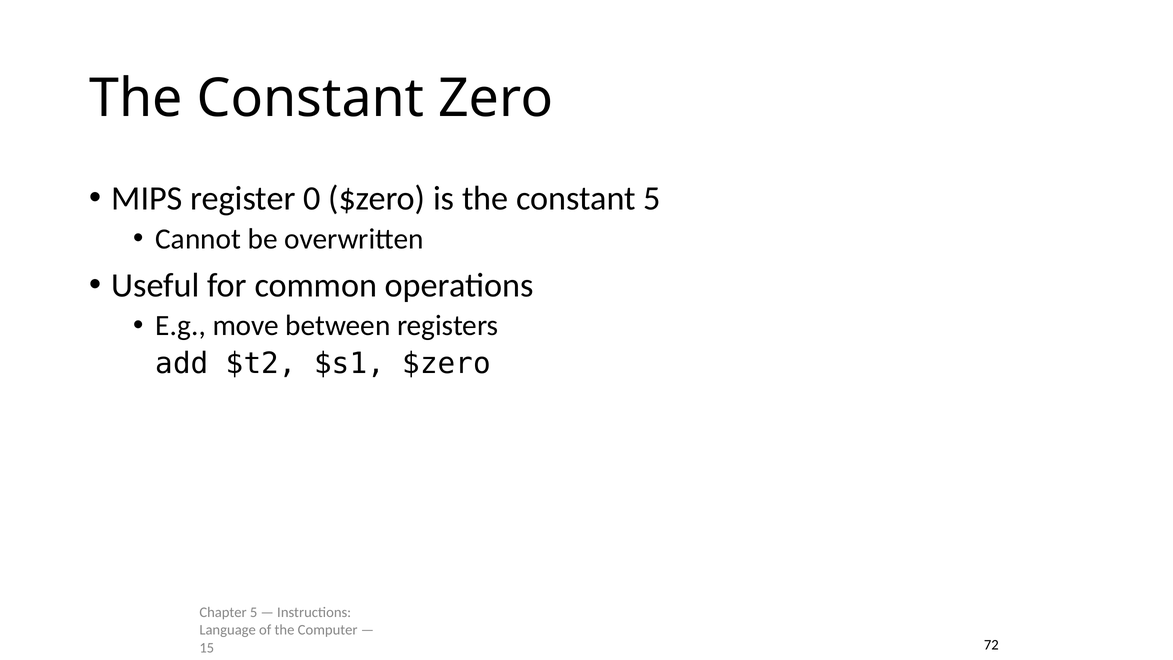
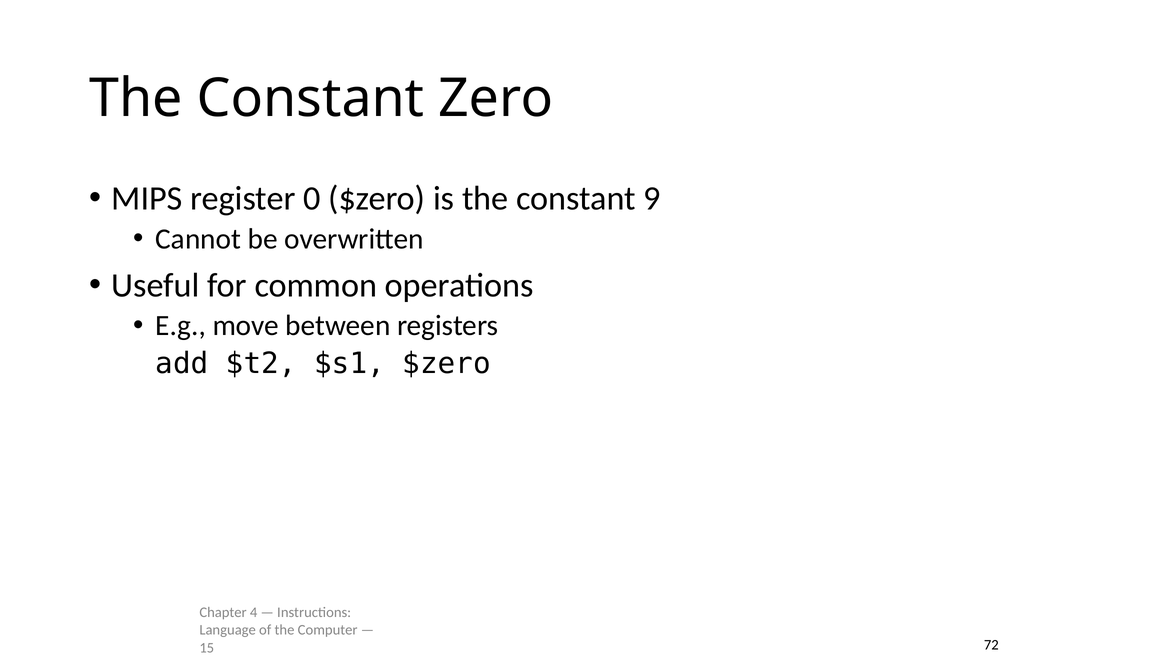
constant 5: 5 -> 9
Chapter 5: 5 -> 4
